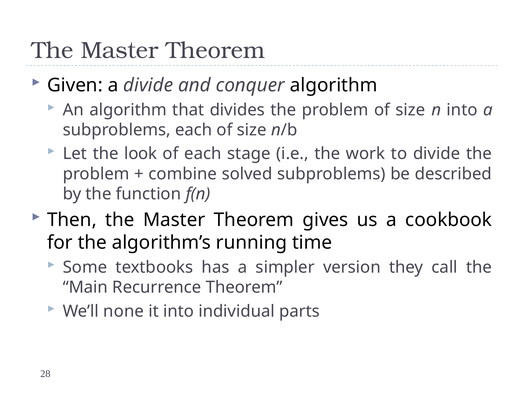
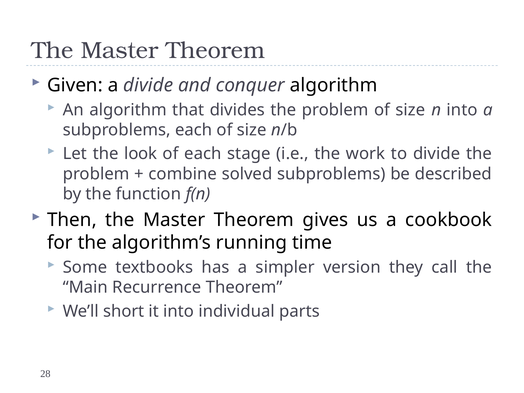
none: none -> short
